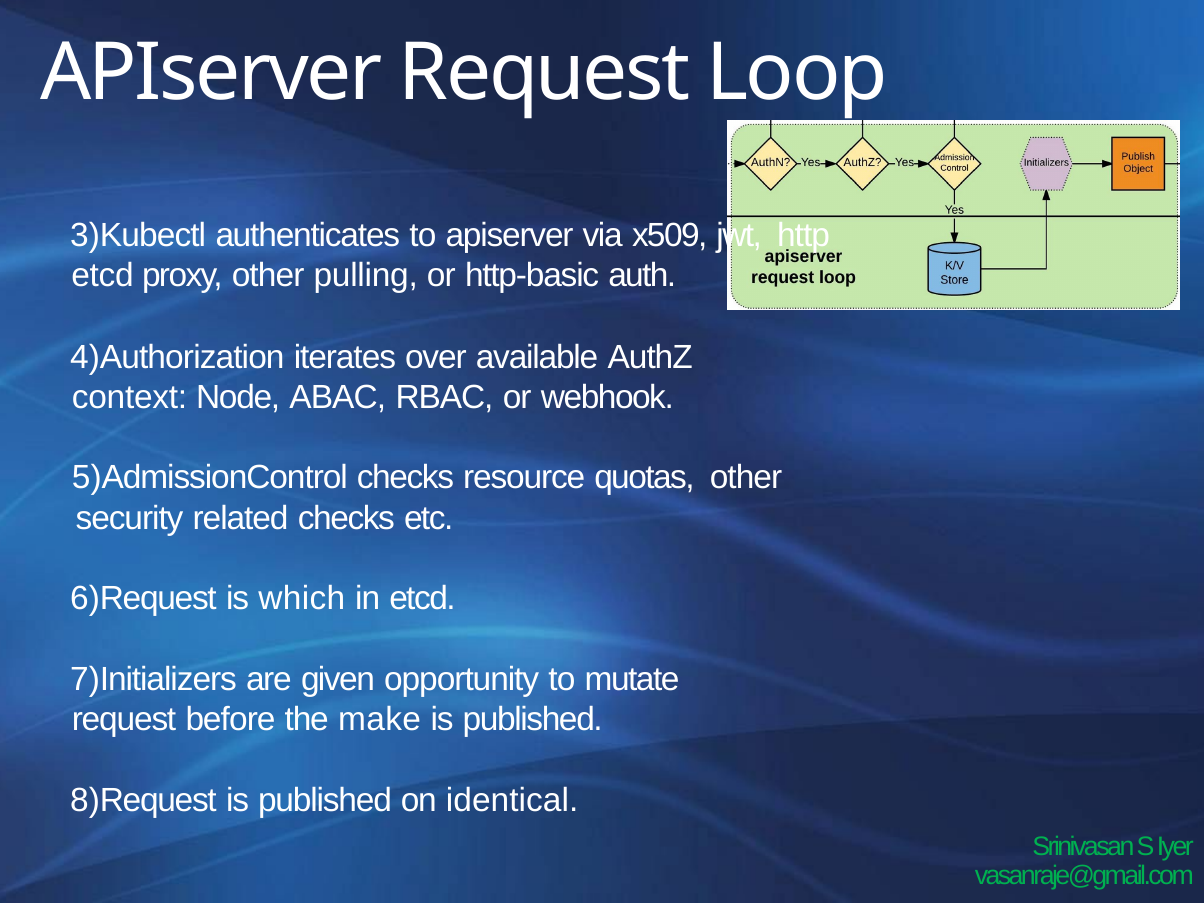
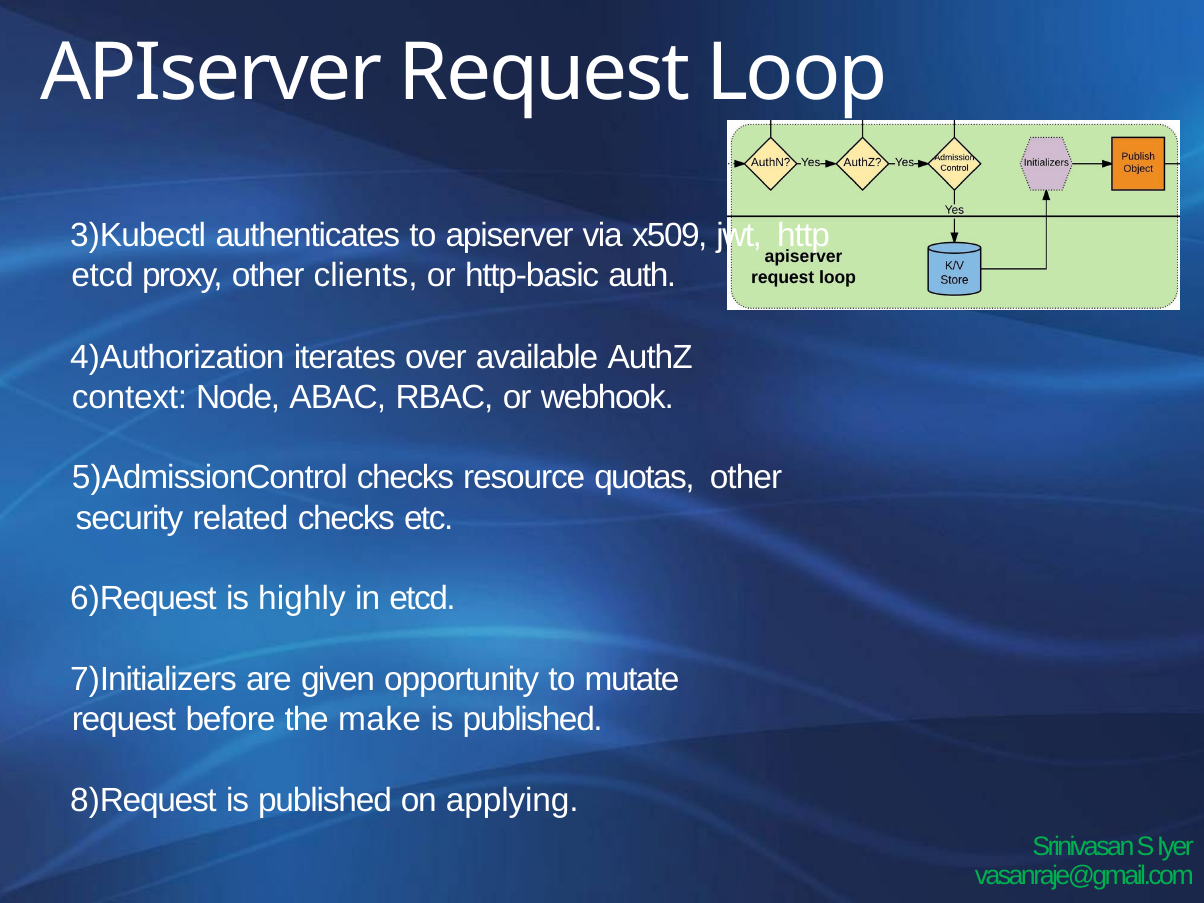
pulling: pulling -> clients
which: which -> highly
identical: identical -> applying
